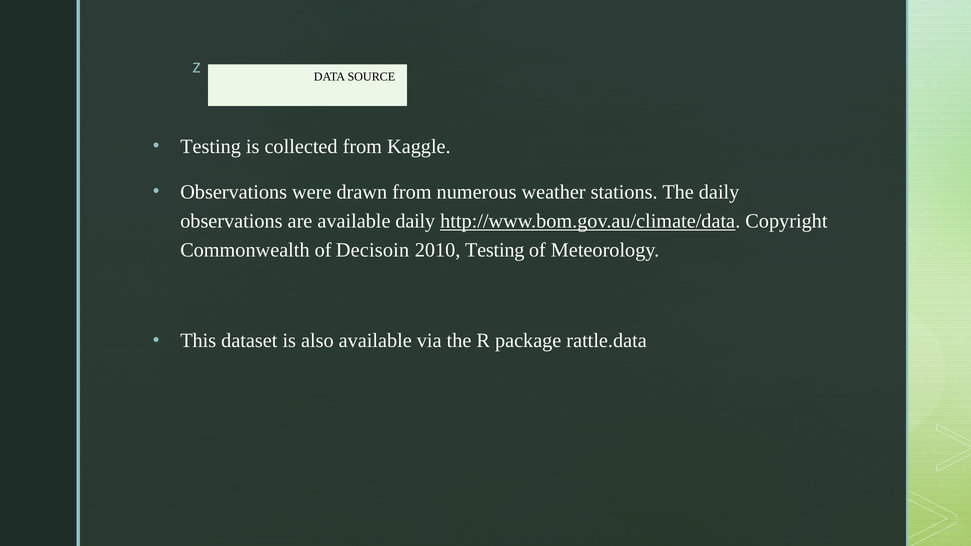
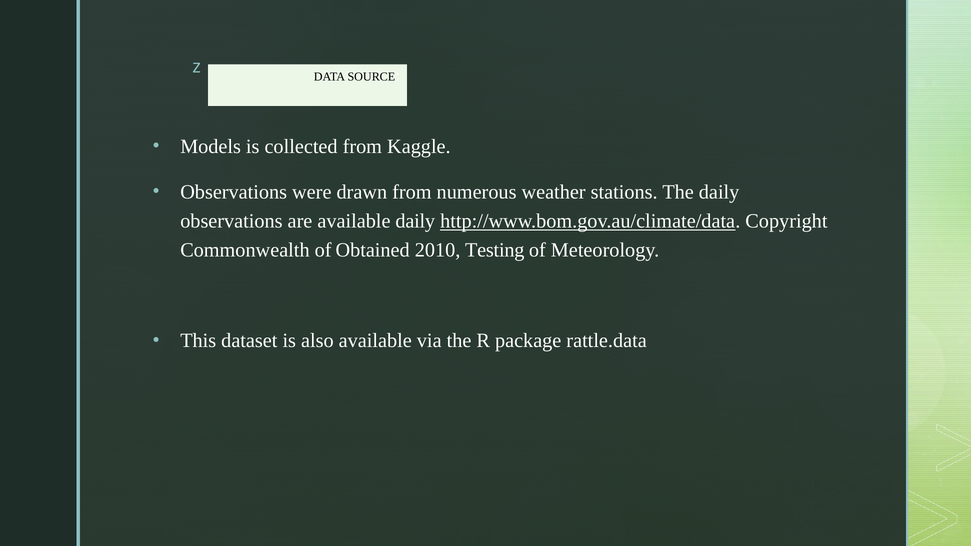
Testing at (211, 147): Testing -> Models
Decisoin: Decisoin -> Obtained
